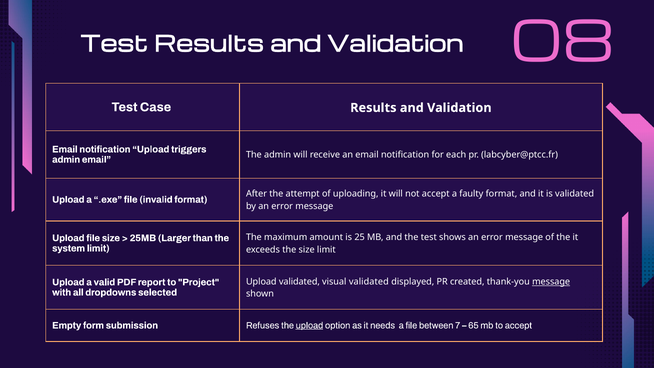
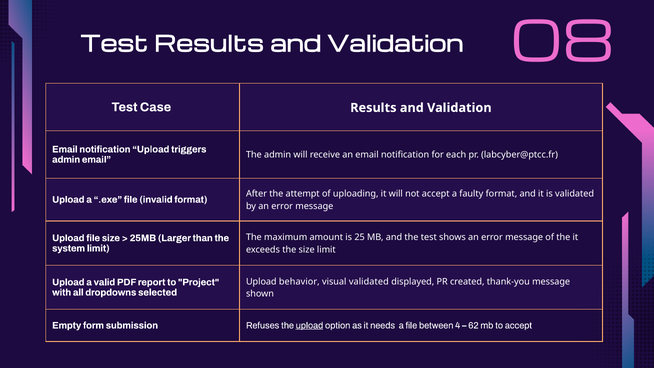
Upload validated: validated -> behavior
message at (551, 282) underline: present -> none
7: 7 -> 4
65: 65 -> 62
